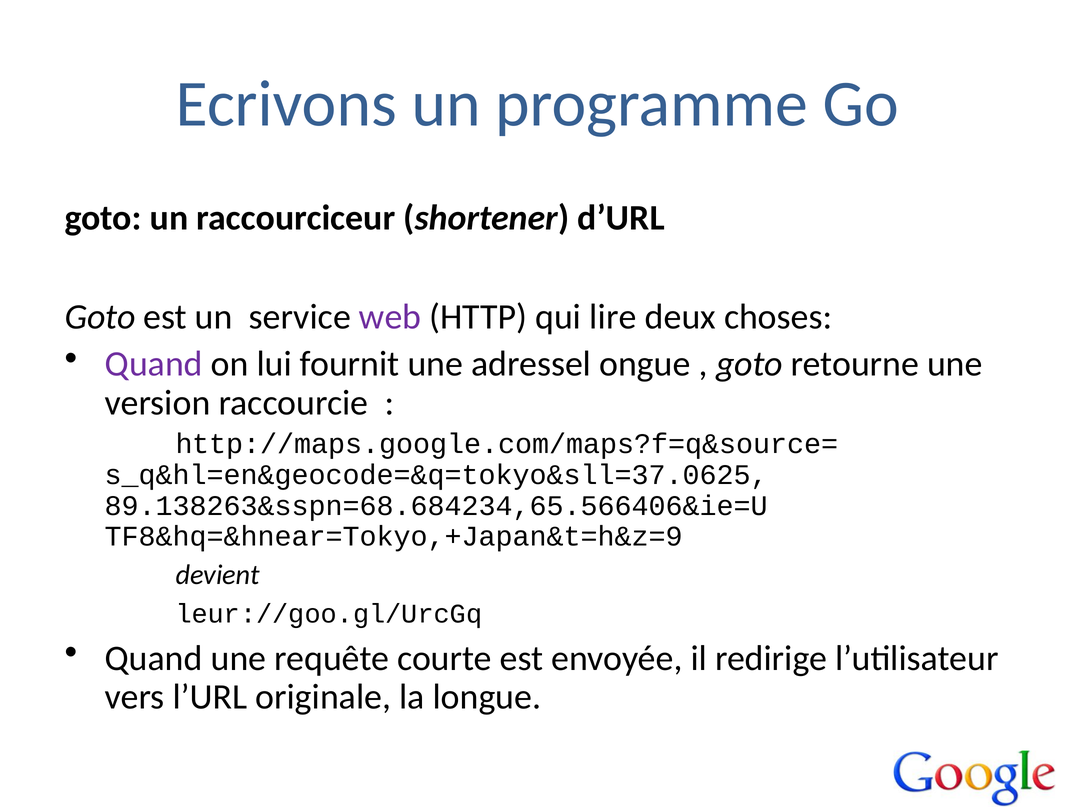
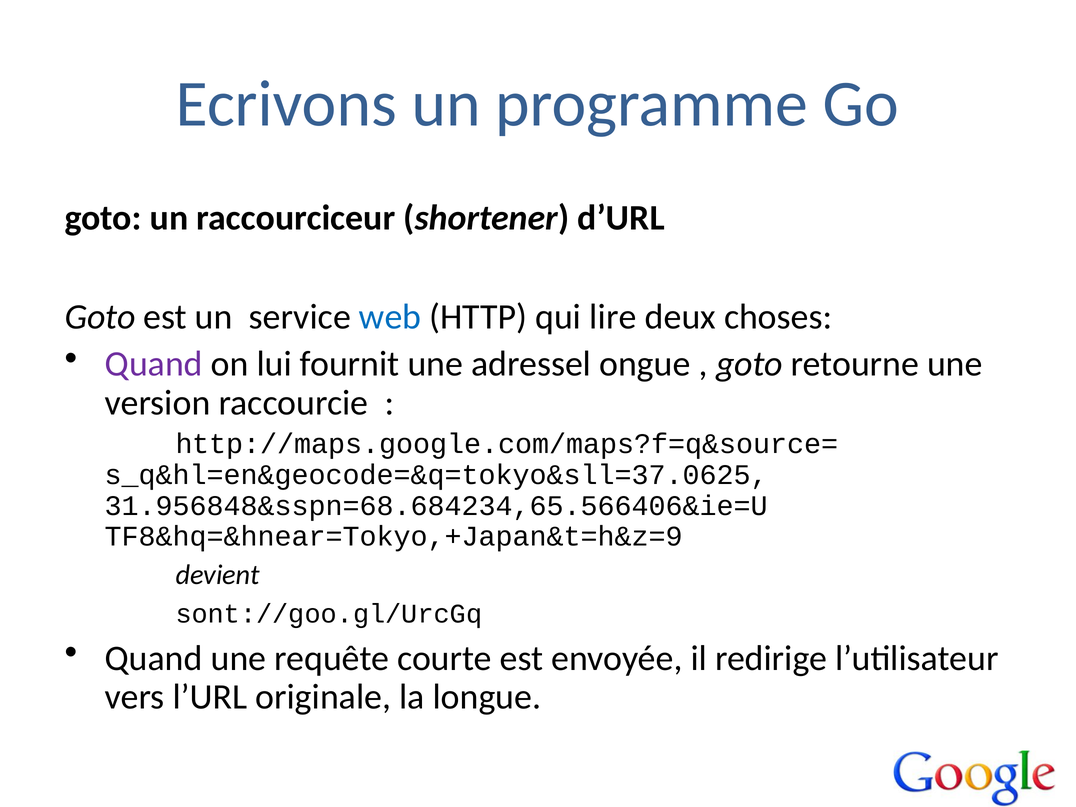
web colour: purple -> blue
89.138263&sspn=68.684234,65.566406&ie=U: 89.138263&sspn=68.684234,65.566406&ie=U -> 31.956848&sspn=68.684234,65.566406&ie=U
leur://goo.gl/UrcGq: leur://goo.gl/UrcGq -> sont://goo.gl/UrcGq
